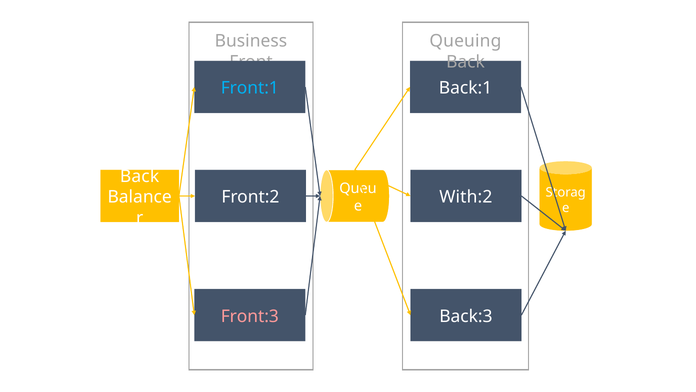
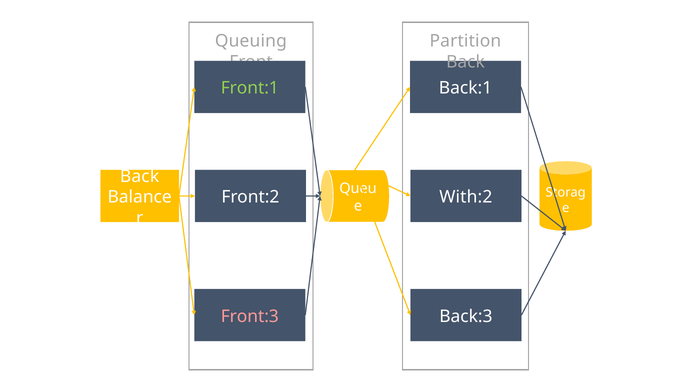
Business: Business -> Queuing
Queuing: Queuing -> Partition
Front:1 colour: light blue -> light green
